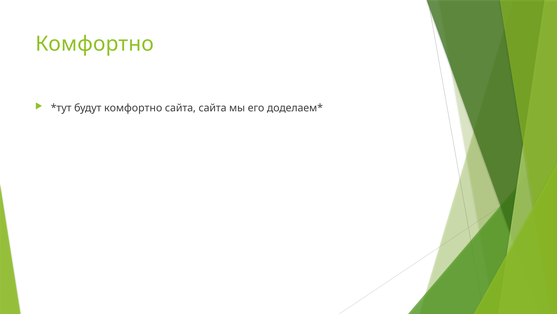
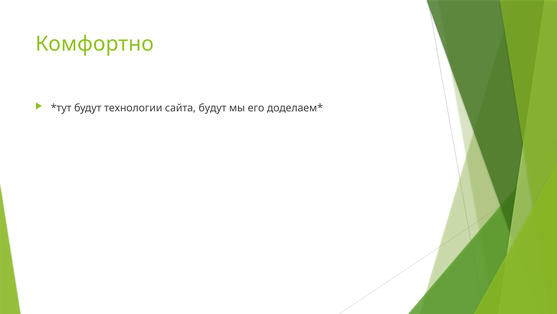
будут комфортно: комфортно -> технологии
сайта сайта: сайта -> будут
